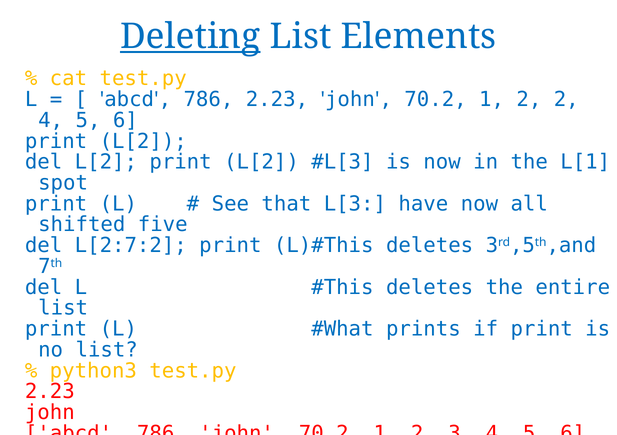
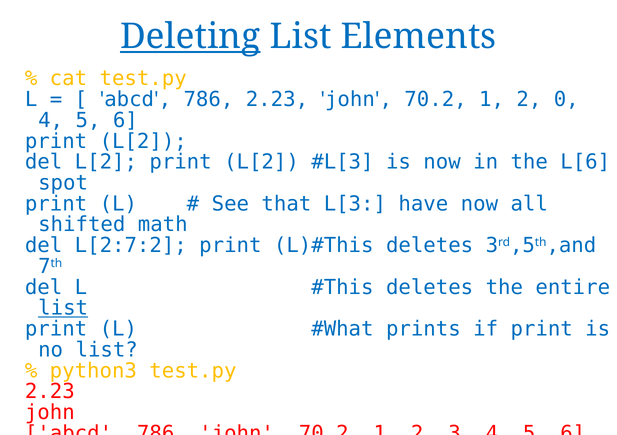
2 2: 2 -> 0
L[1: L[1 -> L[6
five: five -> math
list at (63, 308) underline: none -> present
